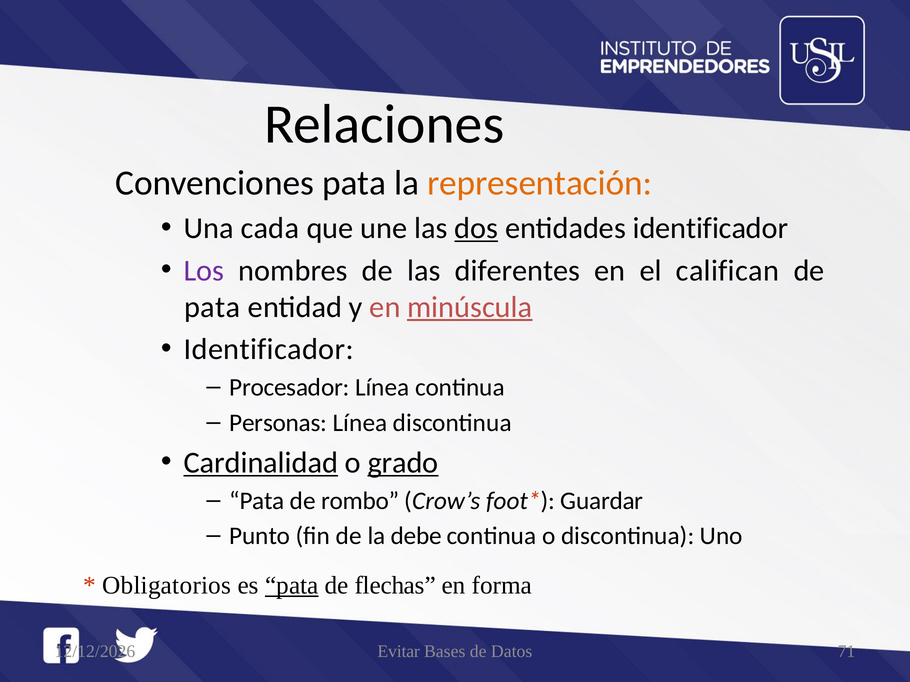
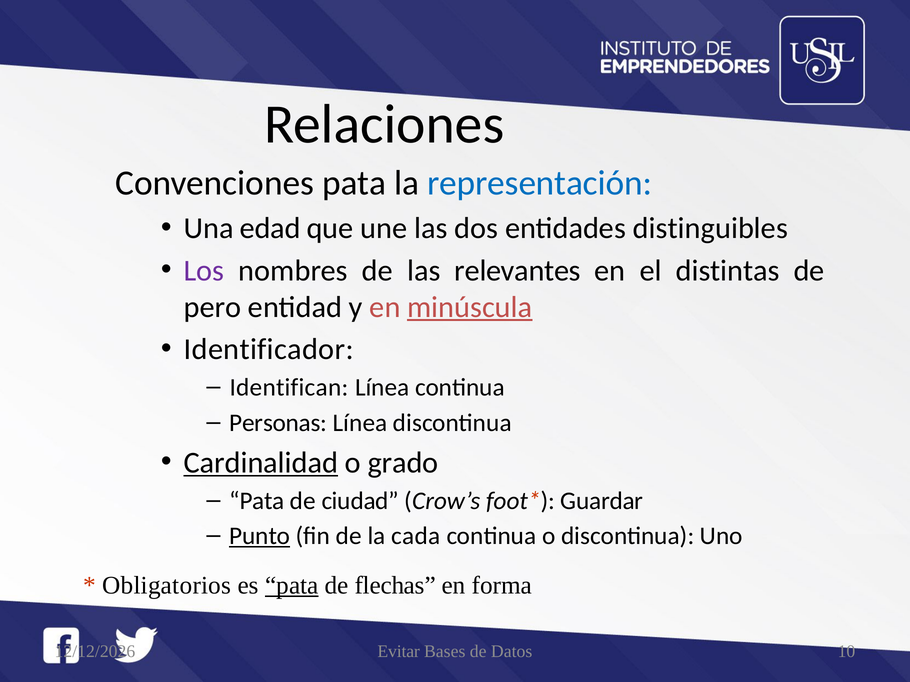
representación colour: orange -> blue
cada: cada -> edad
dos underline: present -> none
entidades identificador: identificador -> distinguibles
diferentes: diferentes -> relevantes
califican: califican -> distintas
pata at (212, 307): pata -> pero
Procesador: Procesador -> Identifican
grado underline: present -> none
rombo: rombo -> ciudad
Punto underline: none -> present
debe: debe -> cada
71: 71 -> 10
